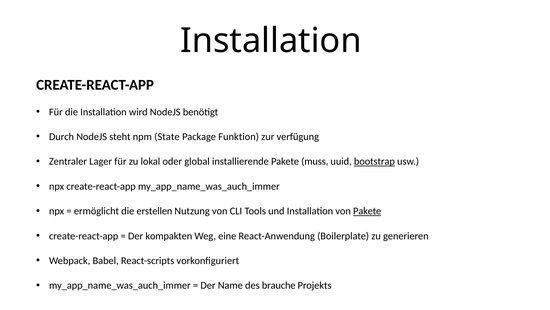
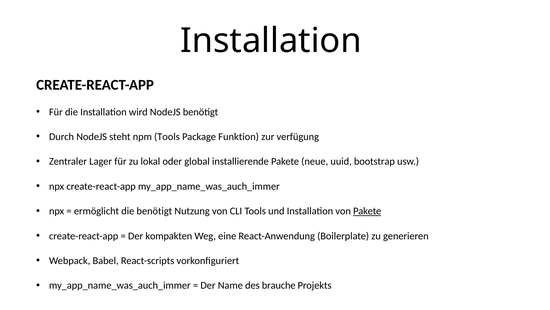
npm State: State -> Tools
muss: muss -> neue
bootstrap underline: present -> none
die erstellen: erstellen -> benötigt
